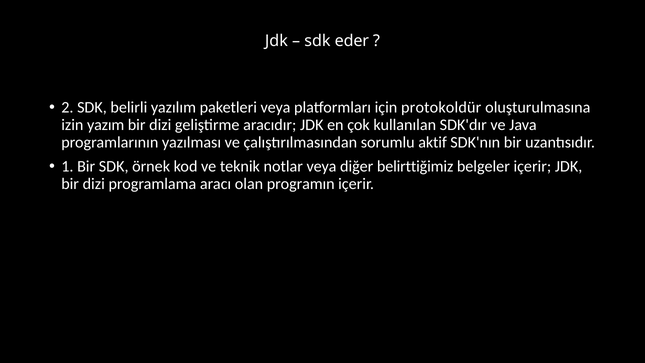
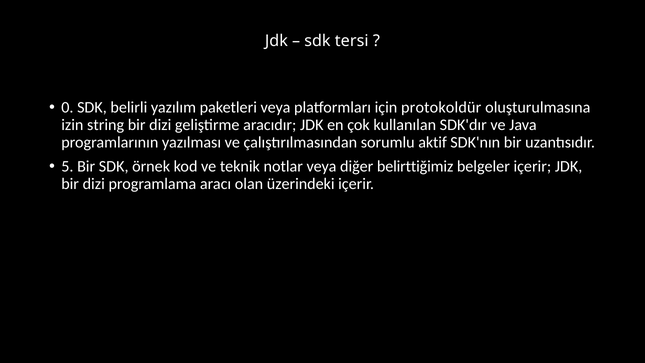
eder: eder -> tersi
2: 2 -> 0
yazım: yazım -> string
1: 1 -> 5
programın: programın -> üzerindeki
